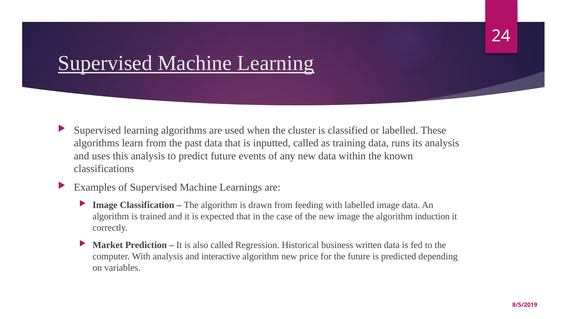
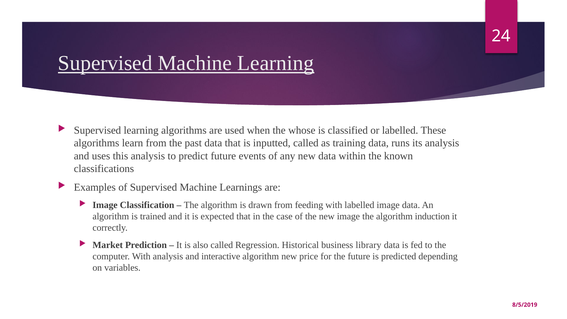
cluster: cluster -> whose
written: written -> library
